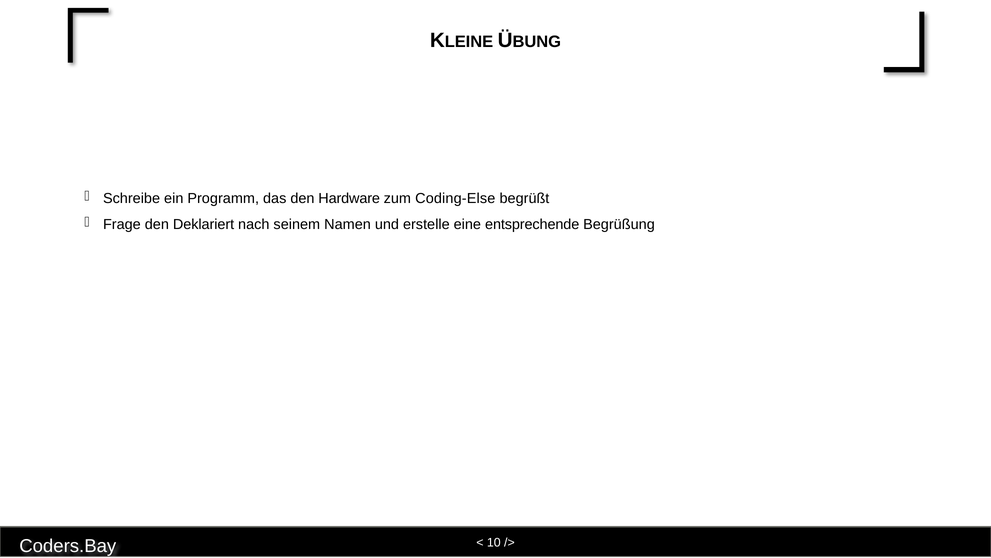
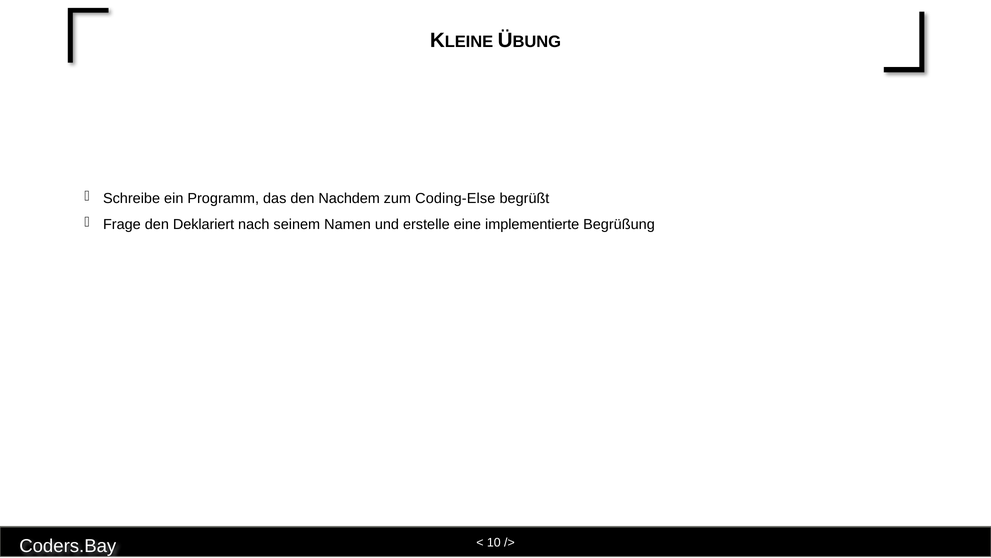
Hardware: Hardware -> Nachdem
entsprechende: entsprechende -> implementierte
